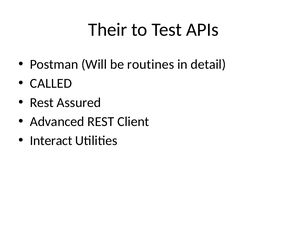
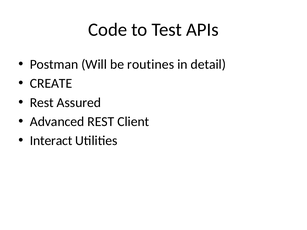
Their: Their -> Code
CALLED: CALLED -> CREATE
